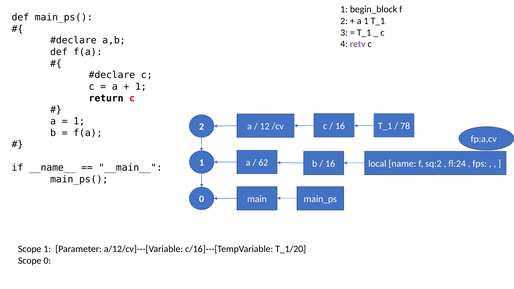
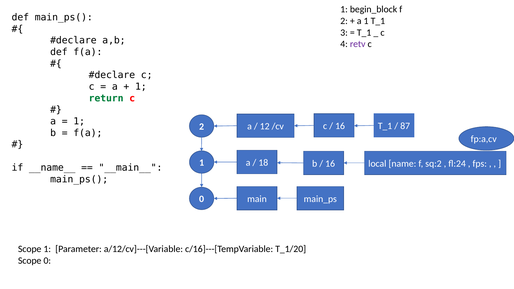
return colour: black -> green
78: 78 -> 87
62: 62 -> 18
